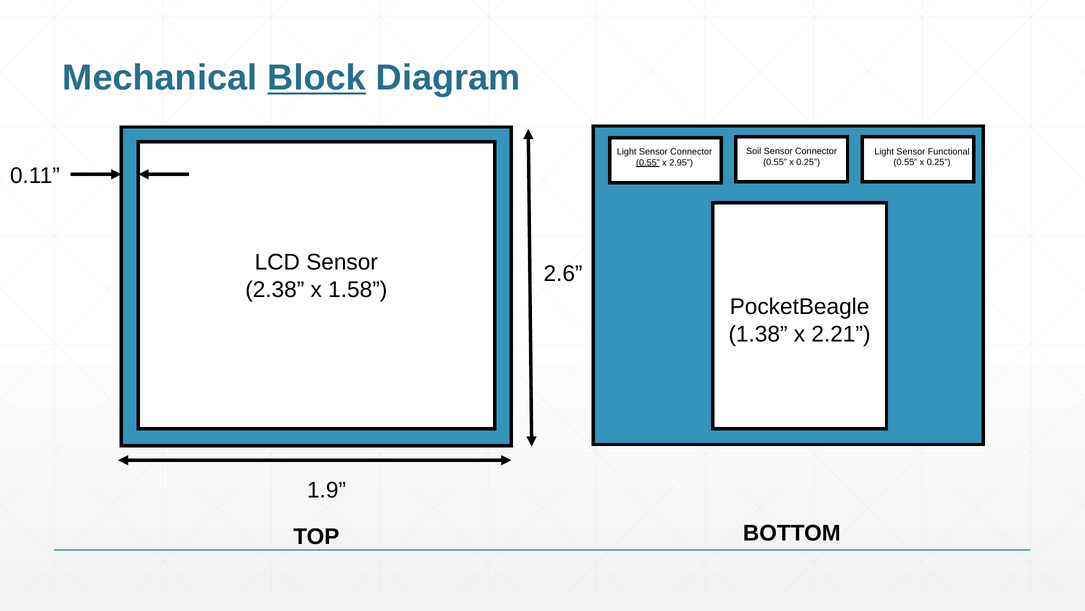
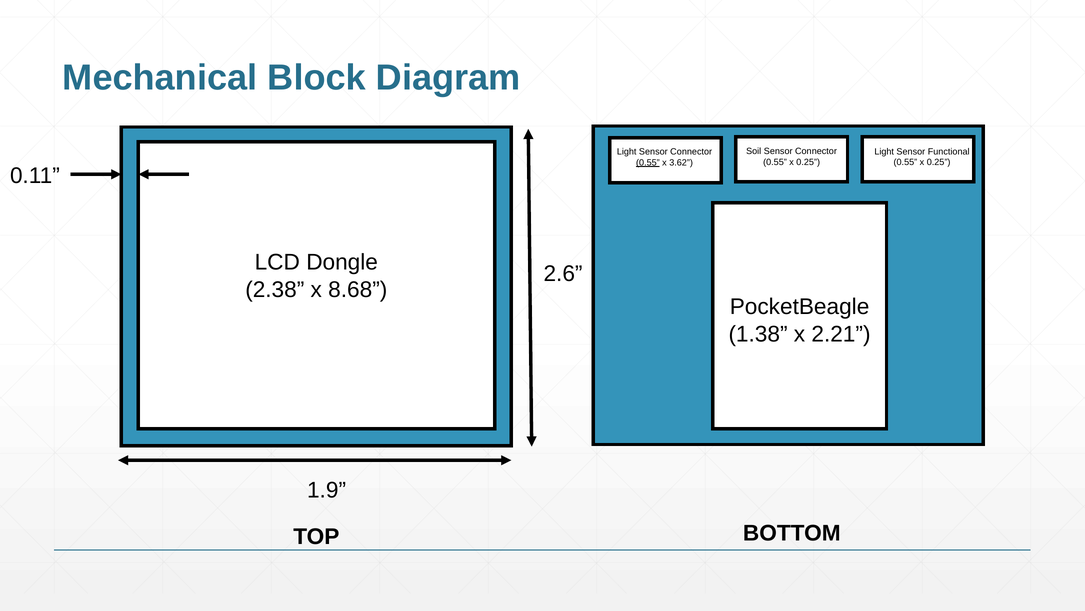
Block underline: present -> none
2.95: 2.95 -> 3.62
LCD Sensor: Sensor -> Dongle
1.58: 1.58 -> 8.68
